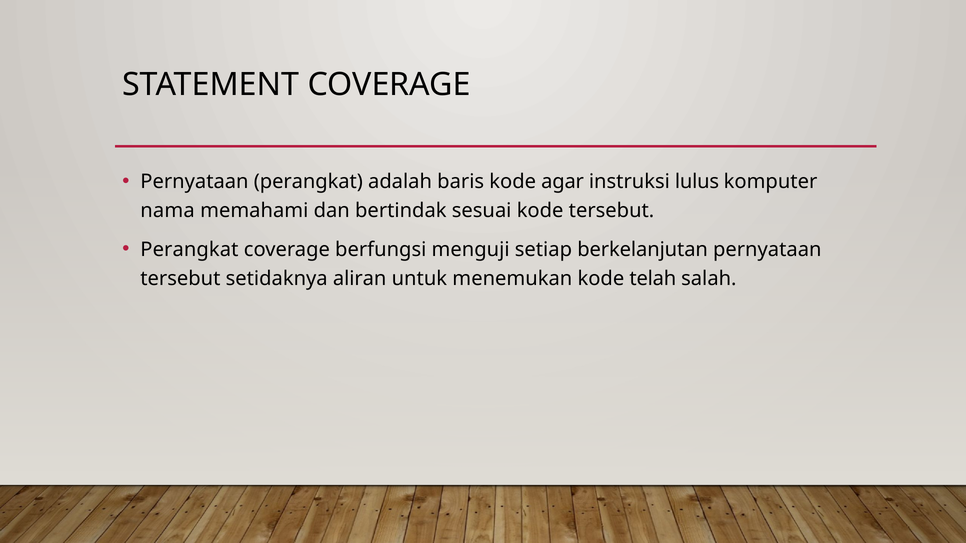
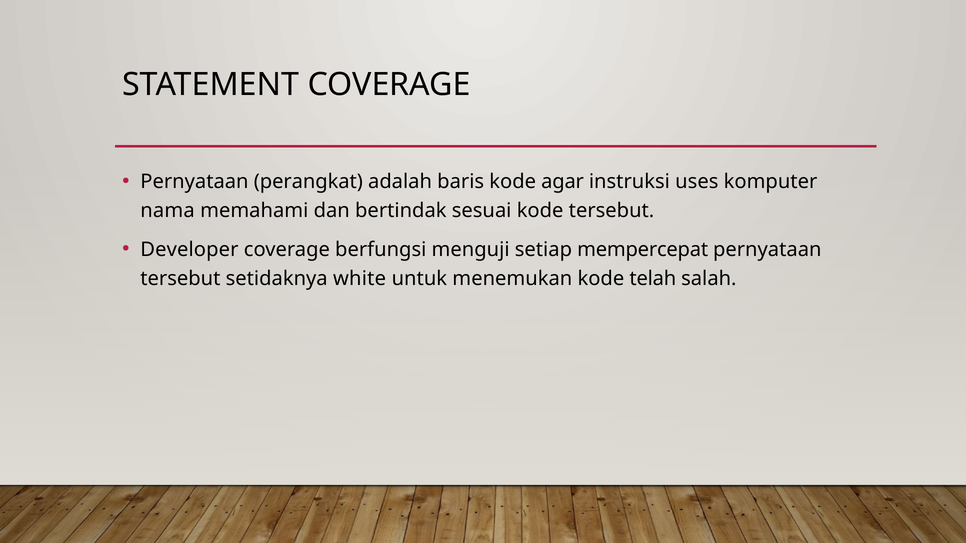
lulus: lulus -> uses
Perangkat at (189, 250): Perangkat -> Developer
berkelanjutan: berkelanjutan -> mempercepat
aliran: aliran -> white
